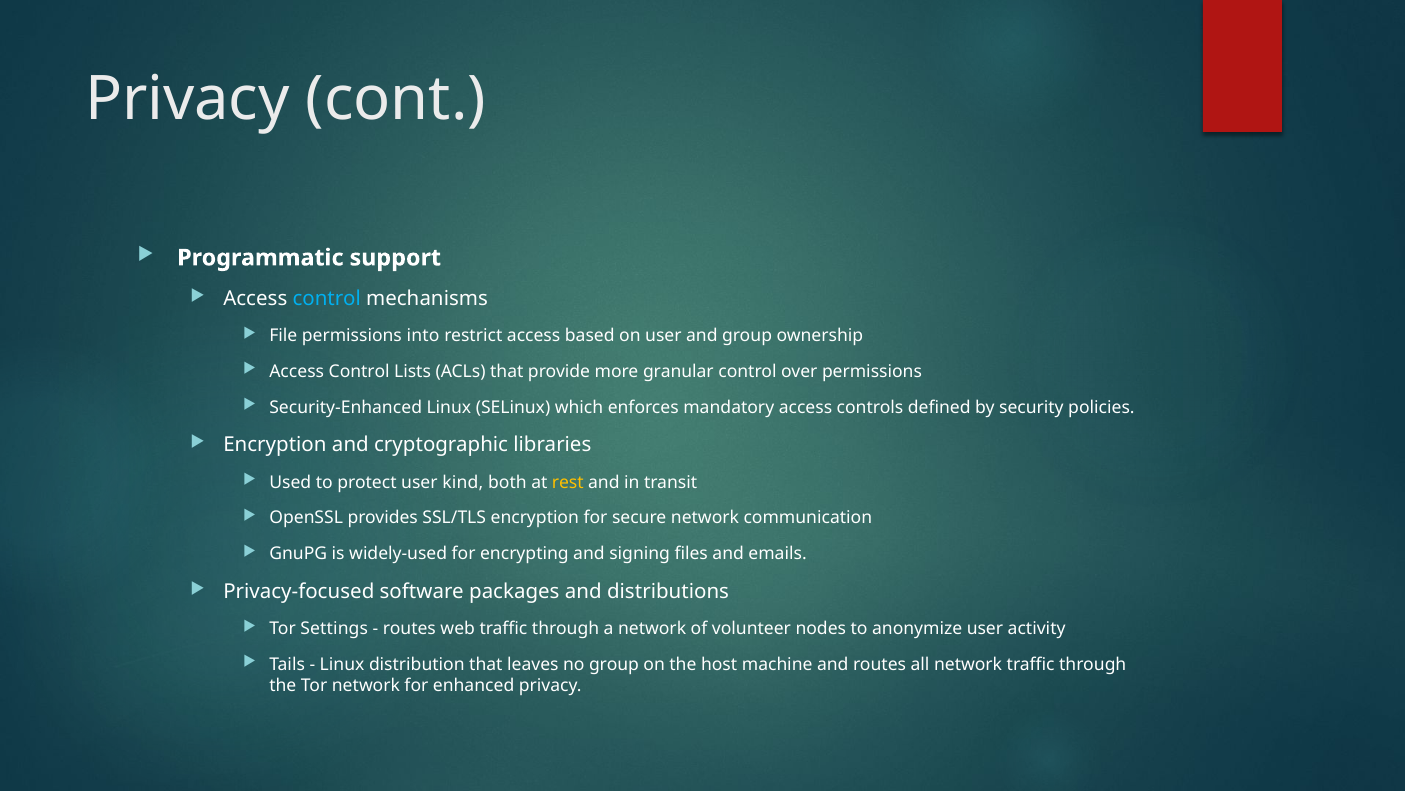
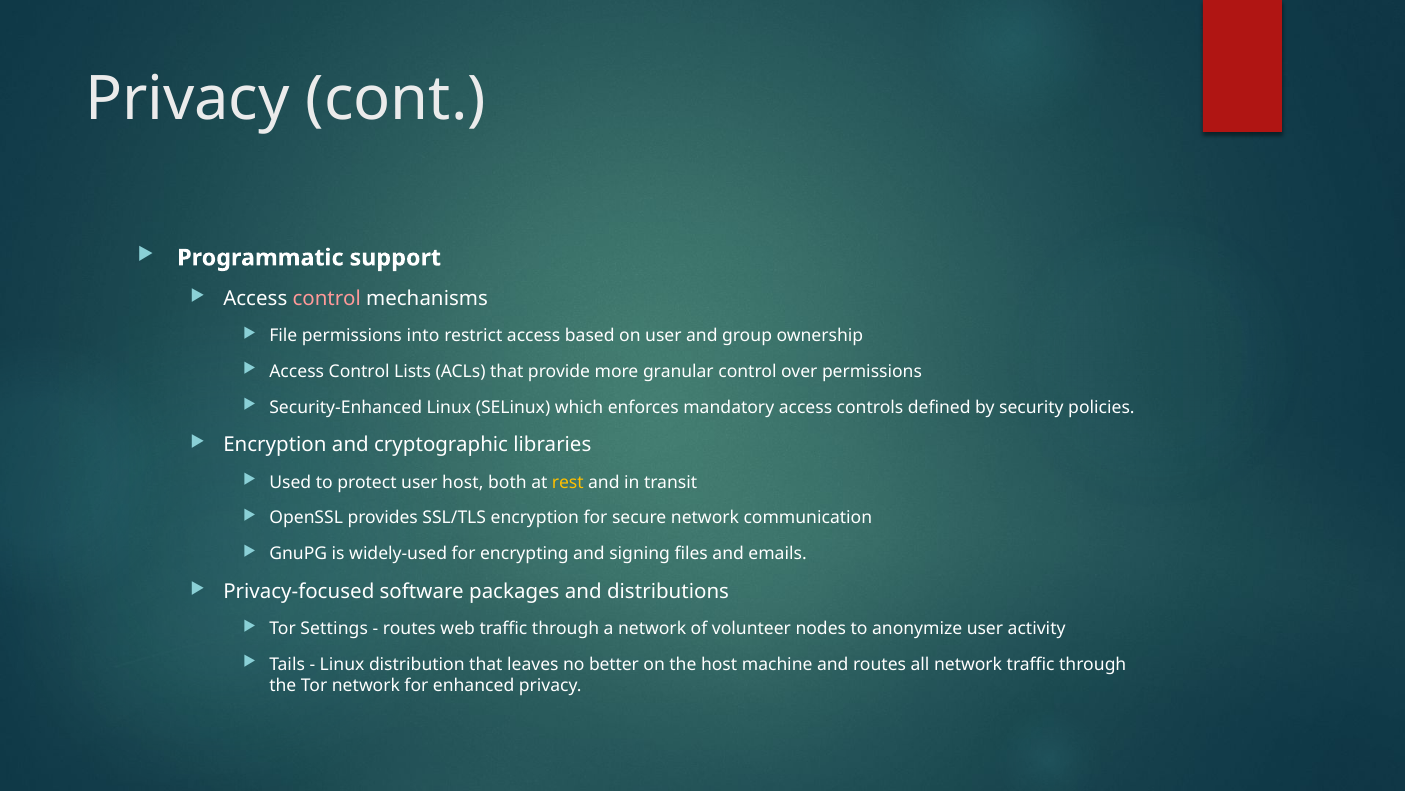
control at (327, 298) colour: light blue -> pink
user kind: kind -> host
no group: group -> better
